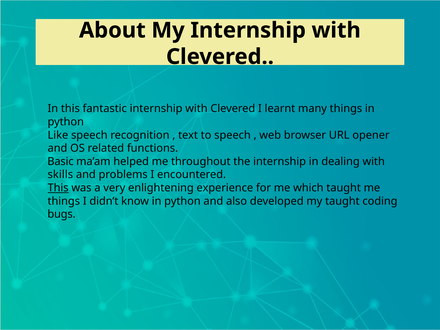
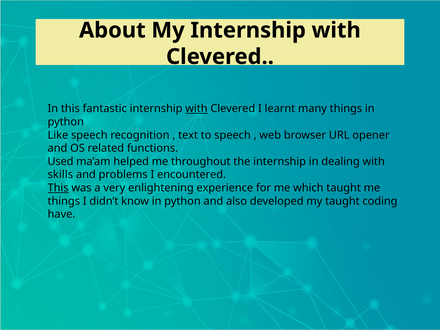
with at (196, 109) underline: none -> present
Basic: Basic -> Used
bugs: bugs -> have
